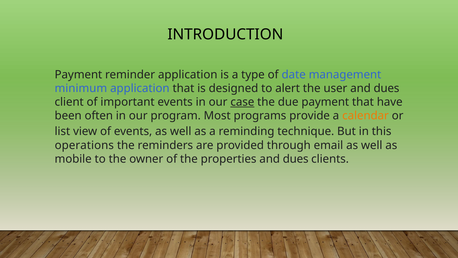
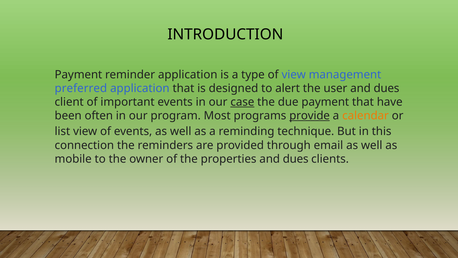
of date: date -> view
minimum: minimum -> preferred
provide underline: none -> present
operations: operations -> connection
